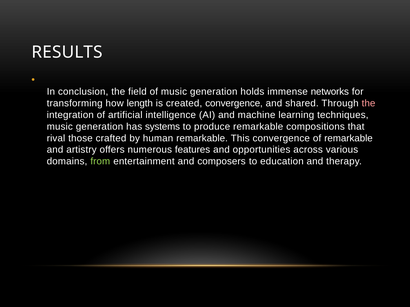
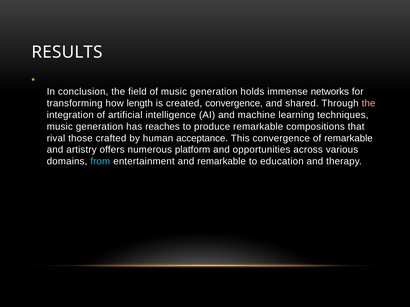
systems: systems -> reaches
human remarkable: remarkable -> acceptance
features: features -> platform
from colour: light green -> light blue
and composers: composers -> remarkable
